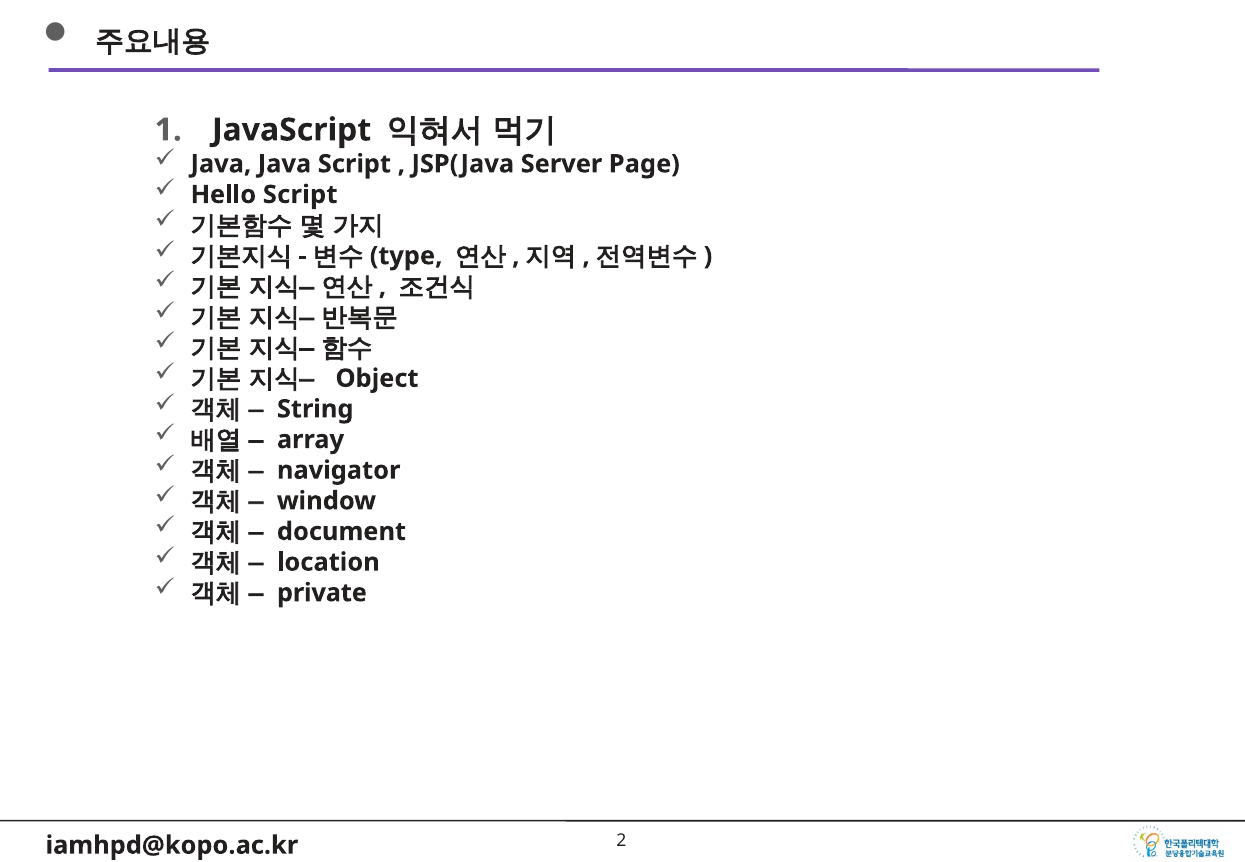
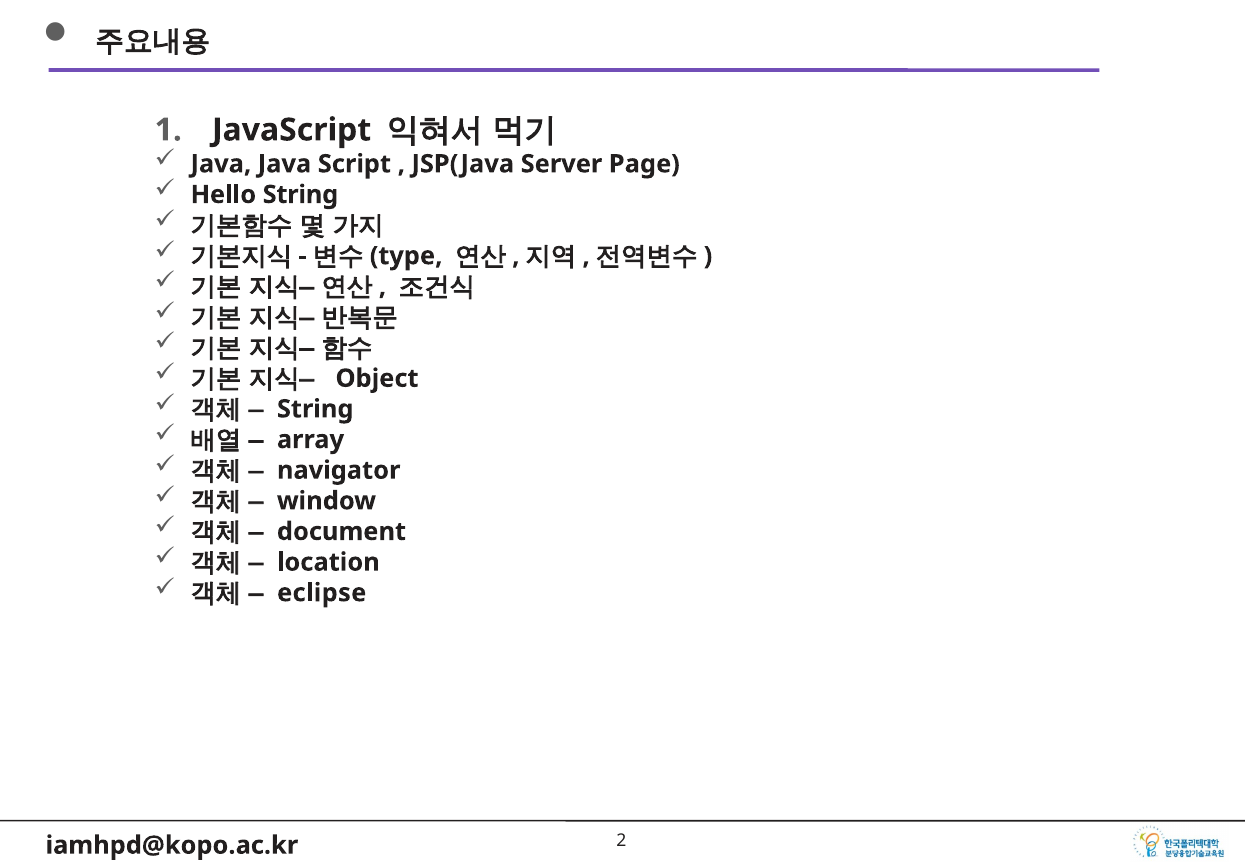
Hello Script: Script -> String
private: private -> eclipse
